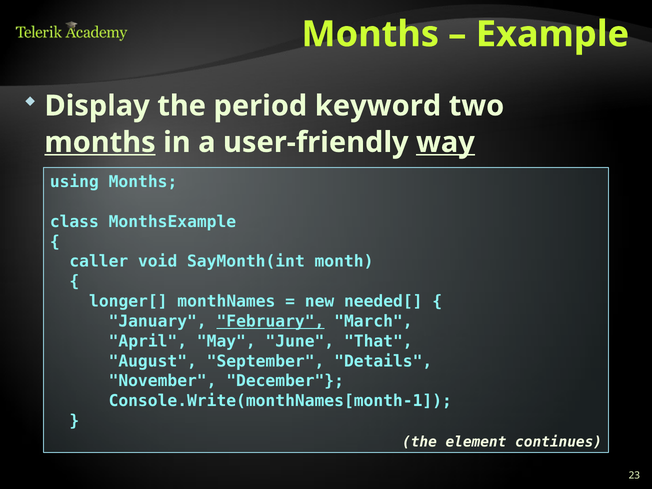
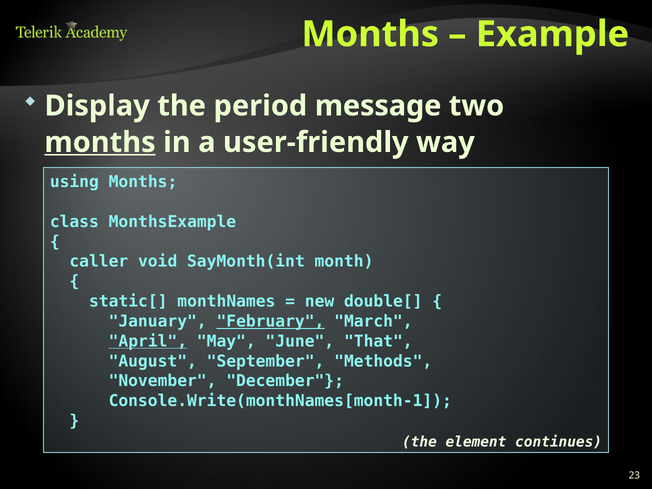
keyword: keyword -> message
way underline: present -> none
longer[: longer[ -> static[
needed[: needed[ -> double[
April underline: none -> present
Details: Details -> Methods
